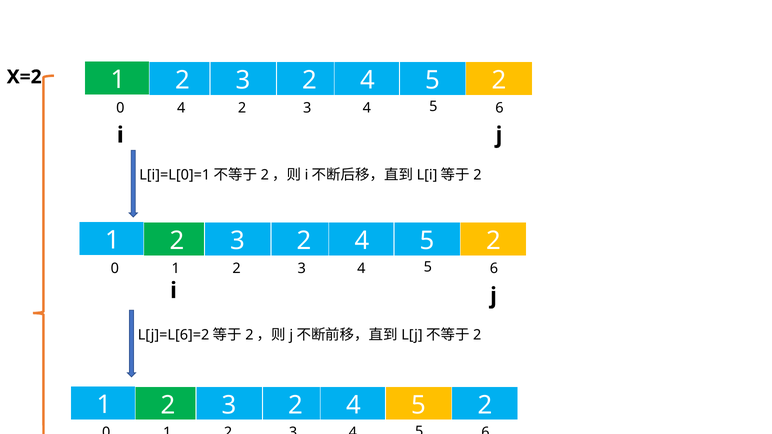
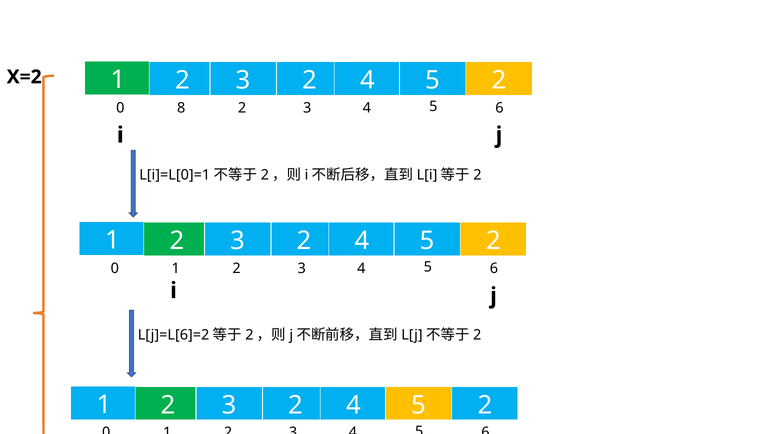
0 4: 4 -> 8
